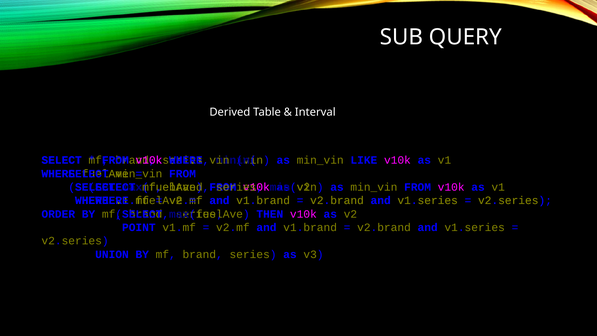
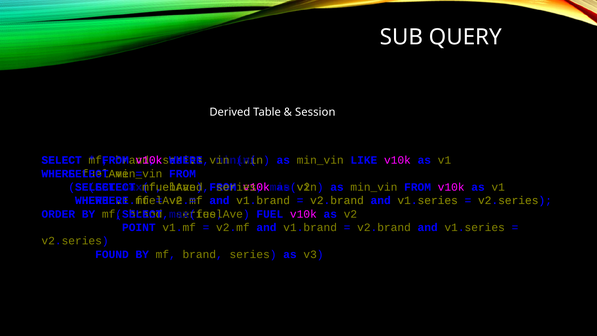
Interval: Interval -> Session
THEN: THEN -> FUEL
UNION: UNION -> FOUND
